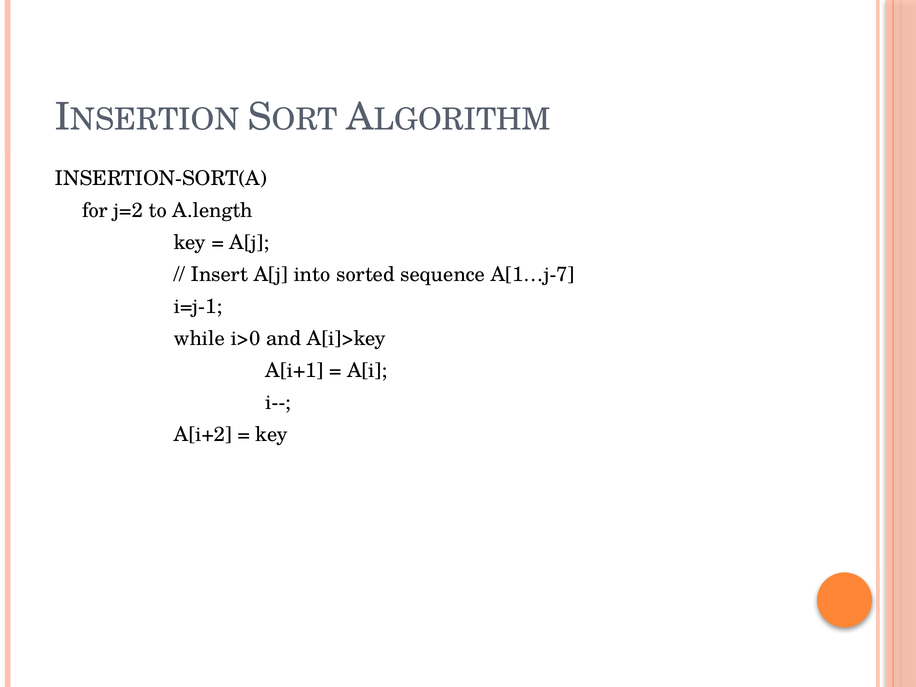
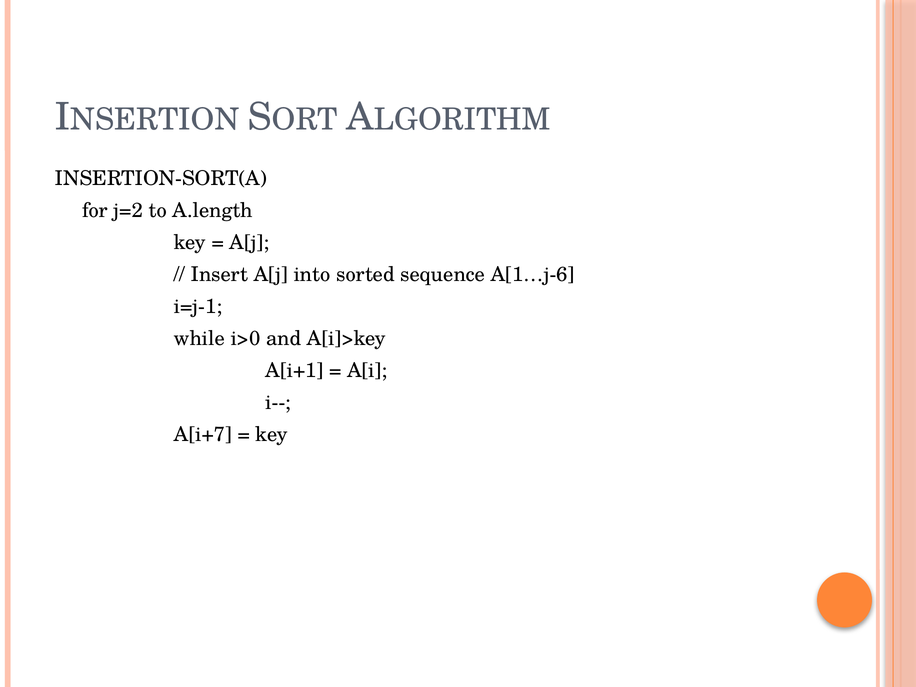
A[1…j-7: A[1…j-7 -> A[1…j-6
A[i+2: A[i+2 -> A[i+7
